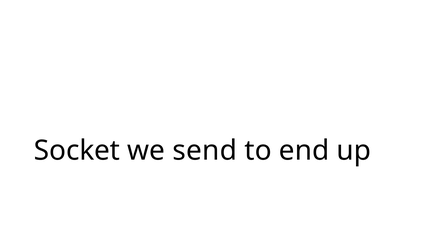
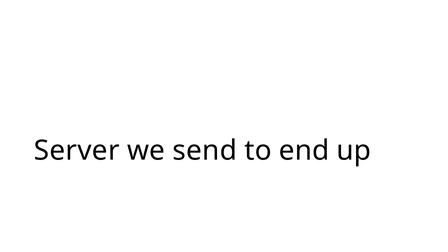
Socket: Socket -> Server
